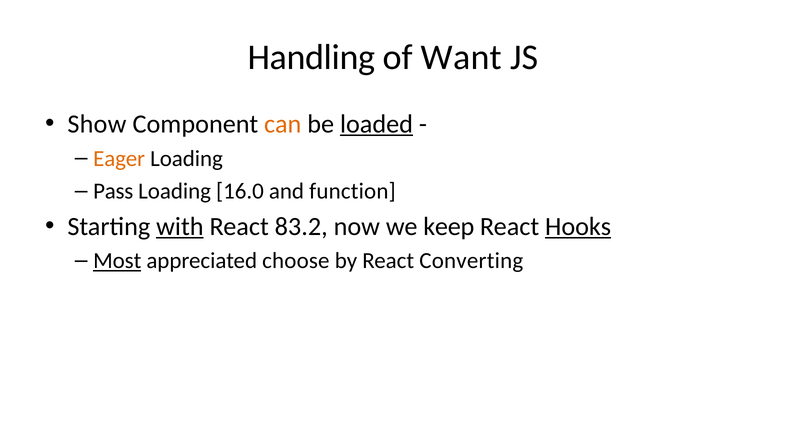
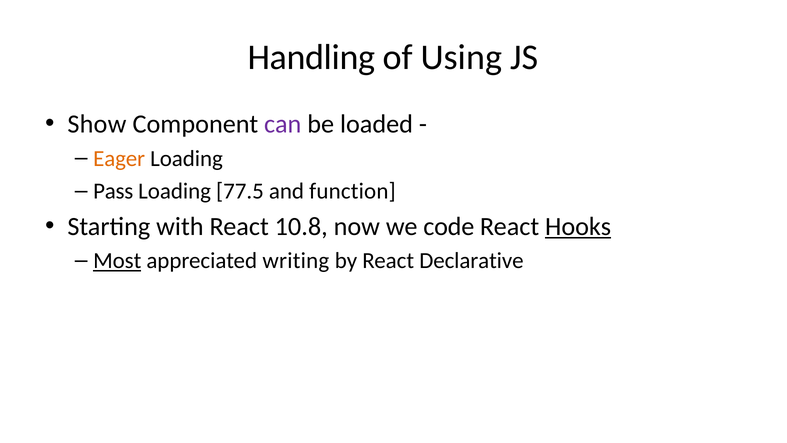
Want: Want -> Using
can colour: orange -> purple
loaded underline: present -> none
16.0: 16.0 -> 77.5
with underline: present -> none
83.2: 83.2 -> 10.8
keep: keep -> code
choose: choose -> writing
Converting: Converting -> Declarative
